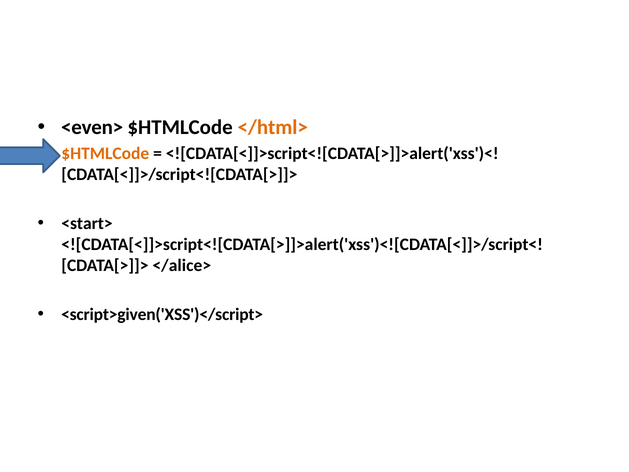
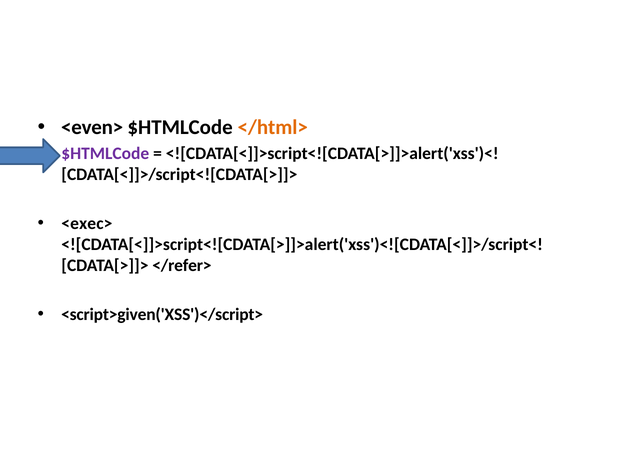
$HTMLCode at (105, 154) colour: orange -> purple
<start>: <start> -> <exec>
</alice>: </alice> -> </refer>
